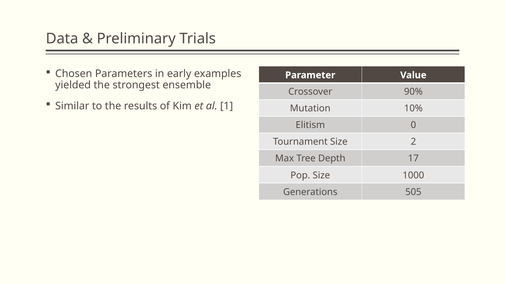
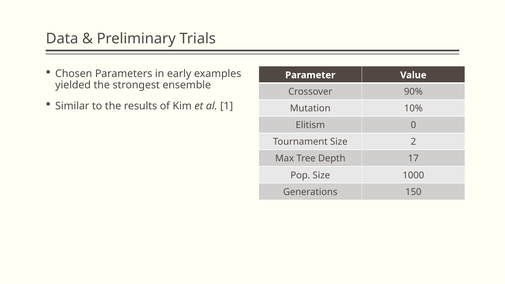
505: 505 -> 150
